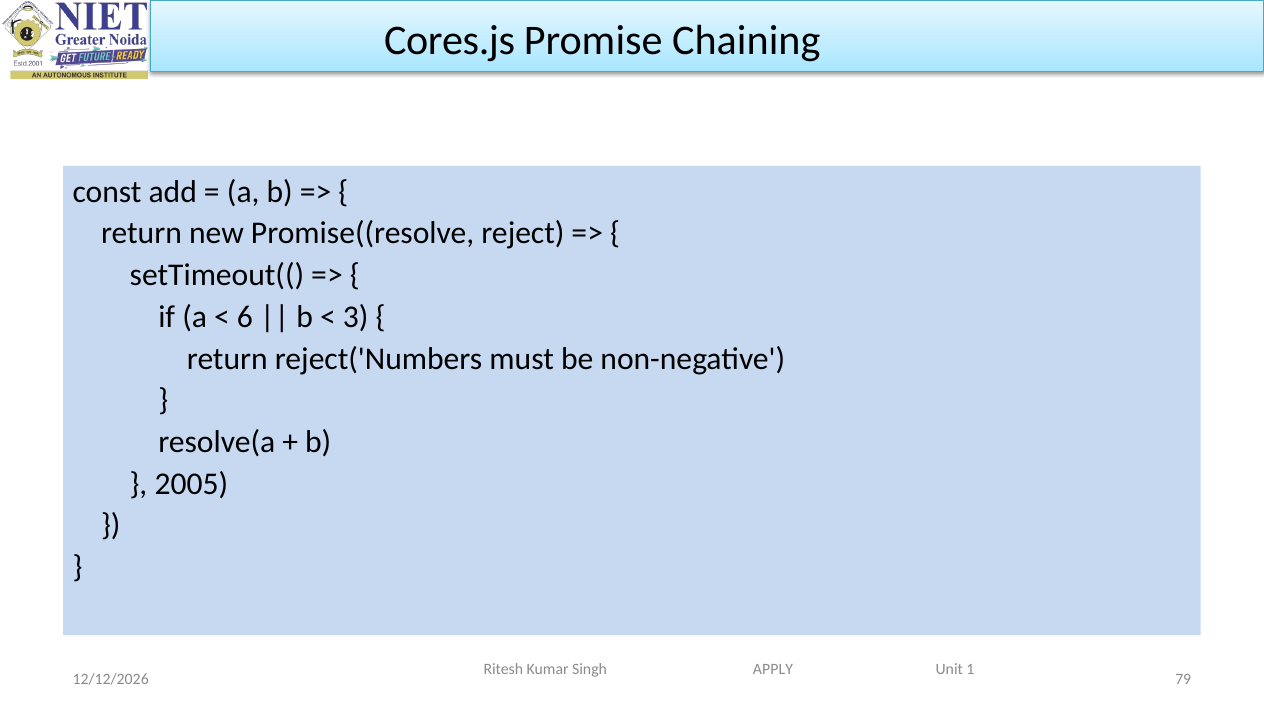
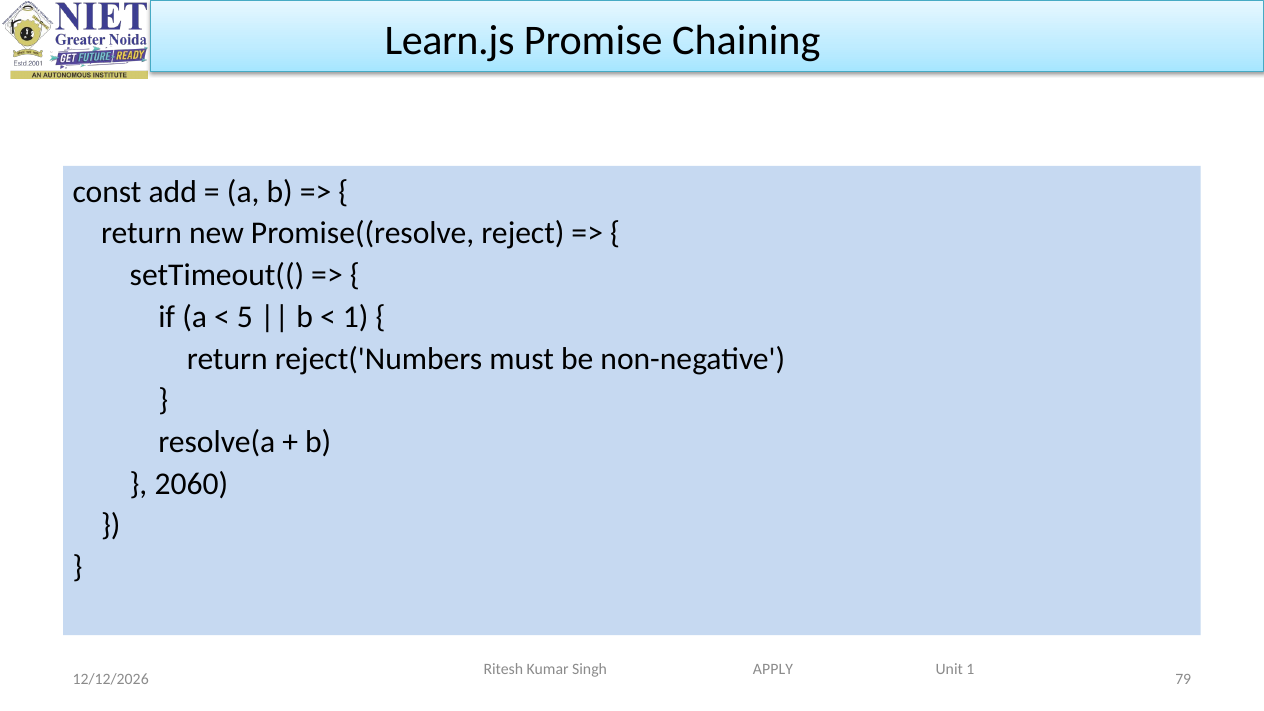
Cores.js: Cores.js -> Learn.js
6: 6 -> 5
3 at (356, 317): 3 -> 1
2005: 2005 -> 2060
